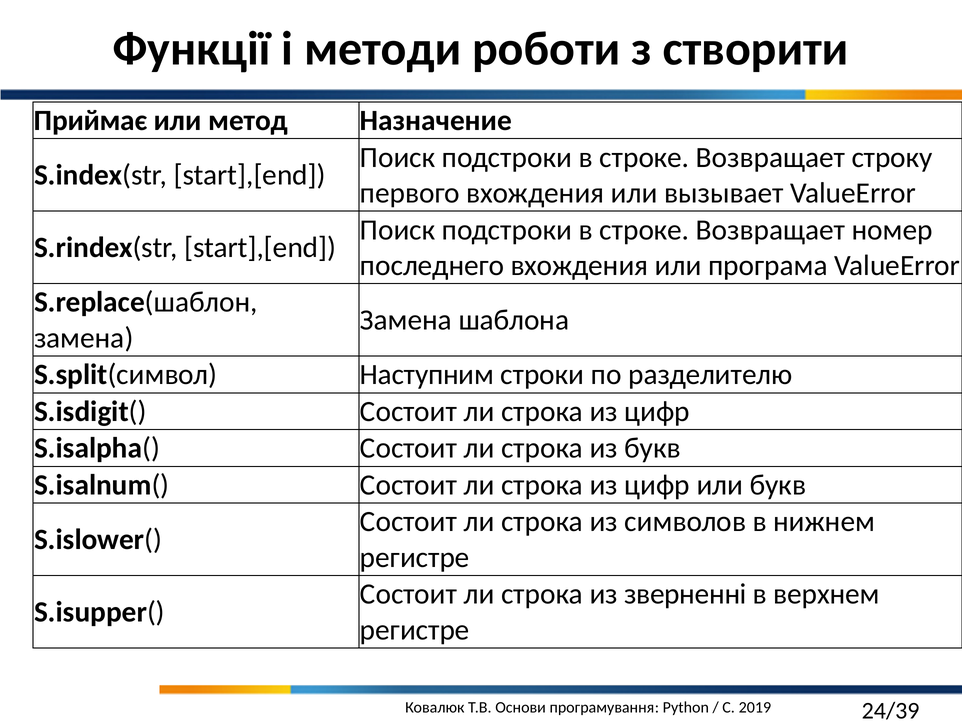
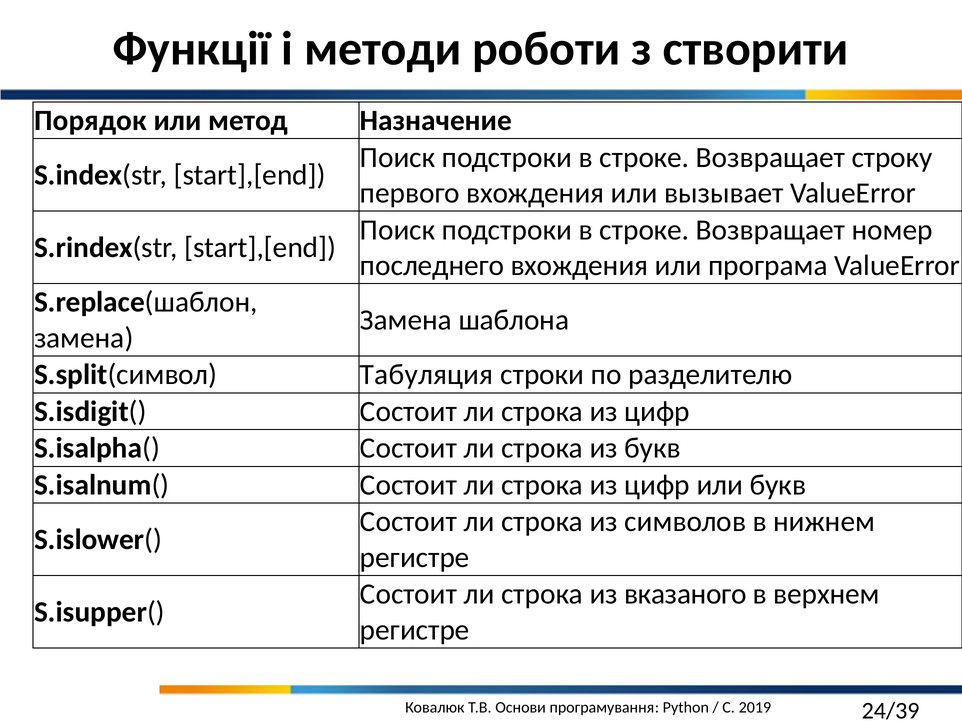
Приймає: Приймає -> Порядок
Наступним: Наступним -> Табуляция
зверненні: зверненні -> вказаного
